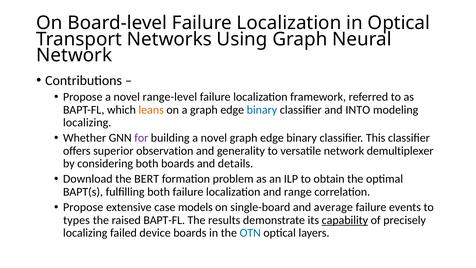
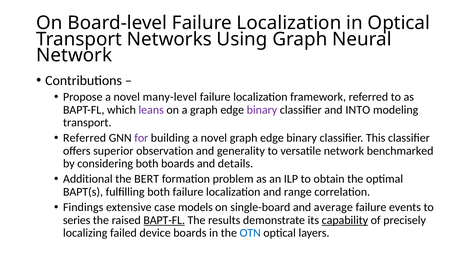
range-level: range-level -> many-level
leans colour: orange -> purple
binary at (262, 110) colour: blue -> purple
localizing at (87, 123): localizing -> transport
Whether at (85, 138): Whether -> Referred
demultiplexer: demultiplexer -> benchmarked
Download: Download -> Additional
Propose at (83, 207): Propose -> Findings
types: types -> series
BAPT-FL at (164, 220) underline: none -> present
